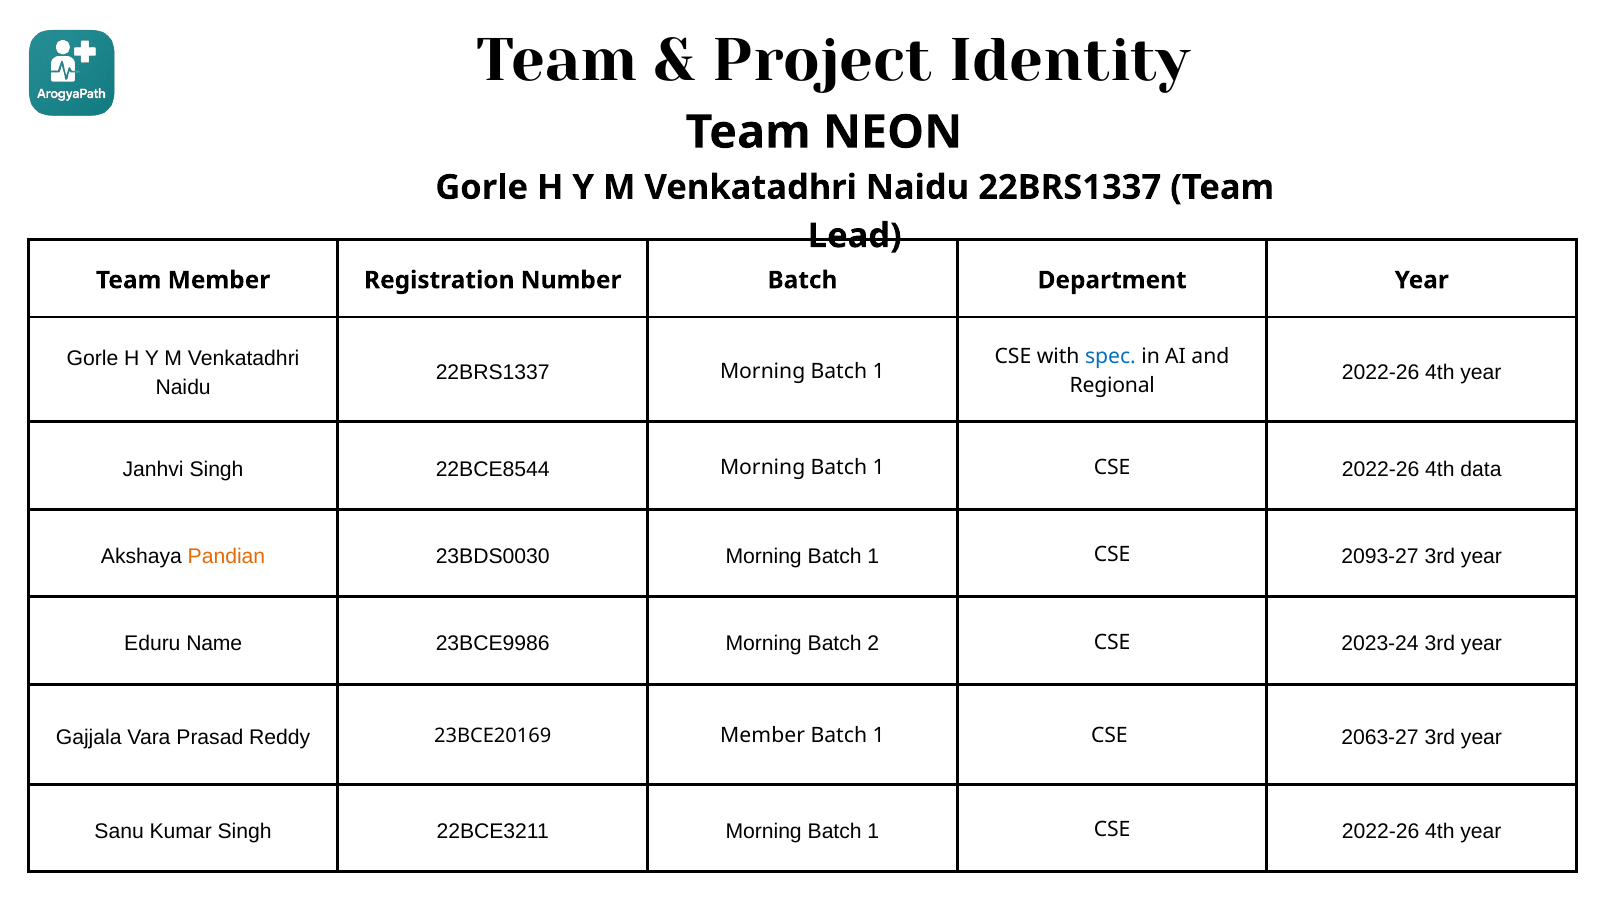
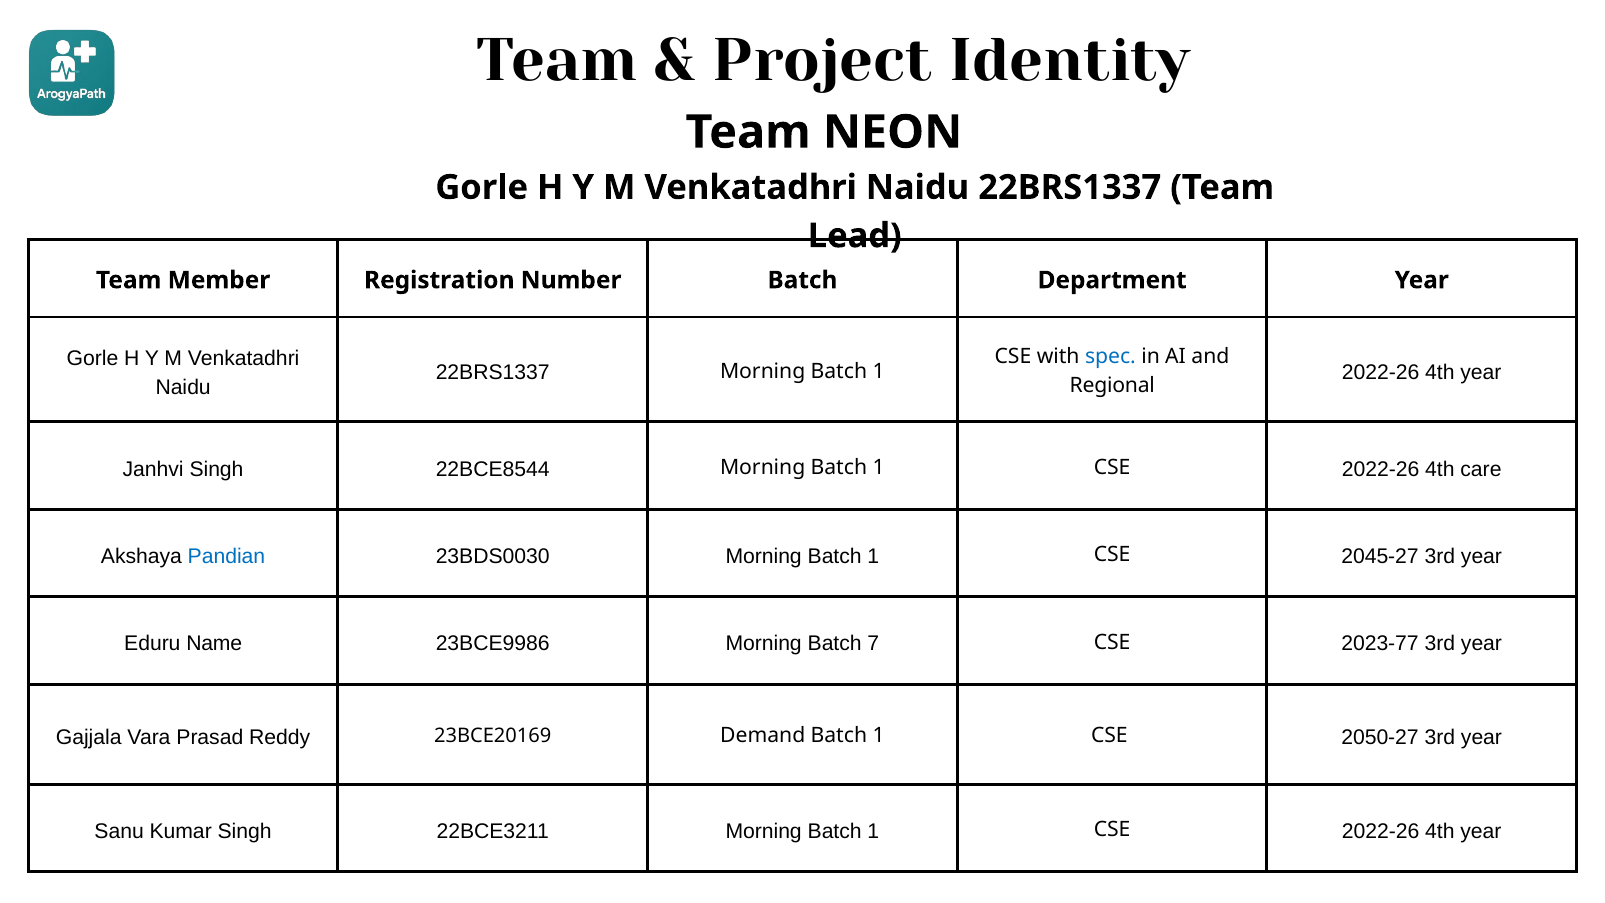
data: data -> care
Pandian colour: orange -> blue
2093-27: 2093-27 -> 2045-27
2: 2 -> 7
2023-24: 2023-24 -> 2023-77
23BCE20169 Member: Member -> Demand
2063-27: 2063-27 -> 2050-27
